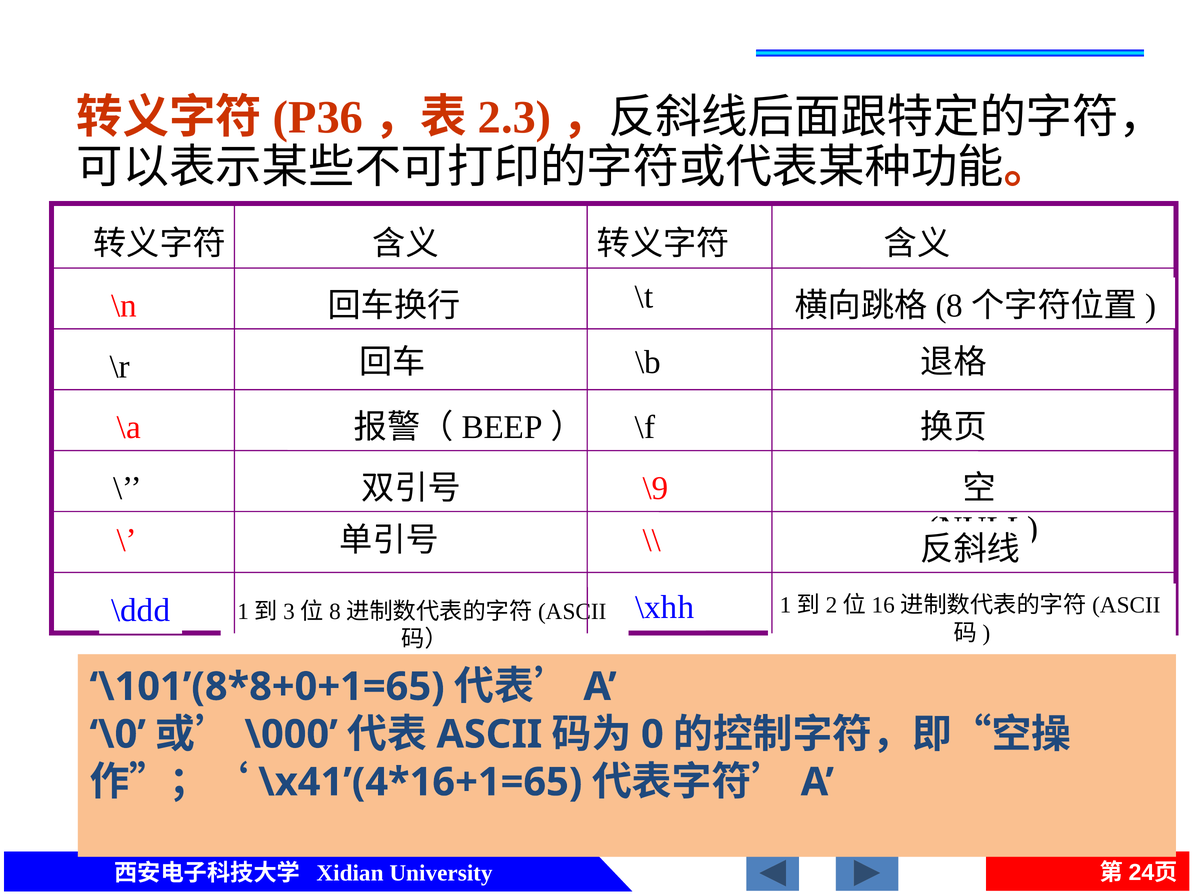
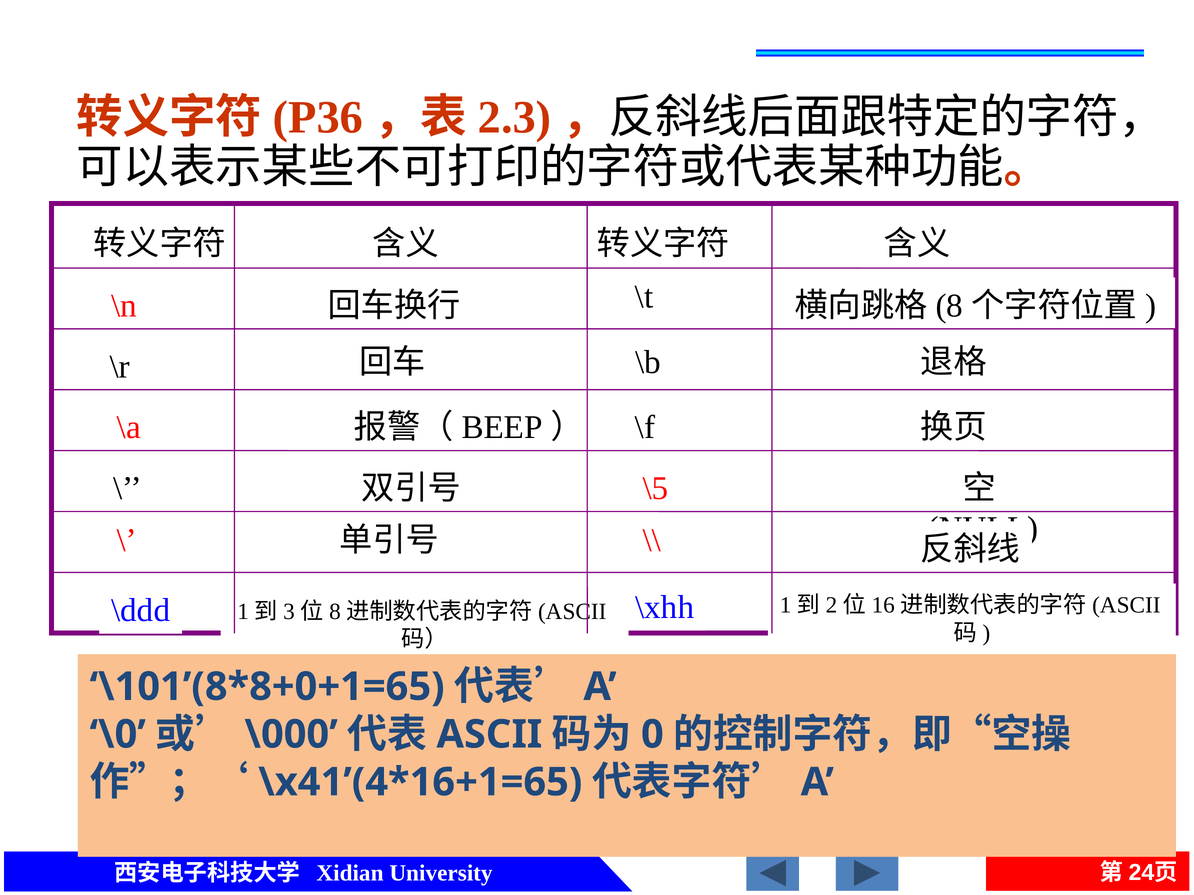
\9: \9 -> \5
